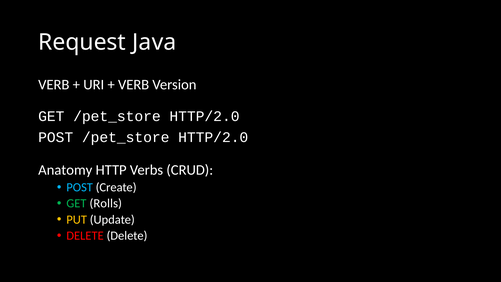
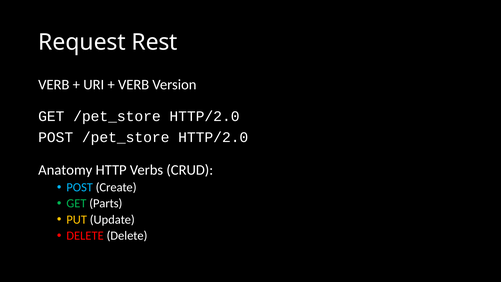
Java: Java -> Rest
Rolls: Rolls -> Parts
